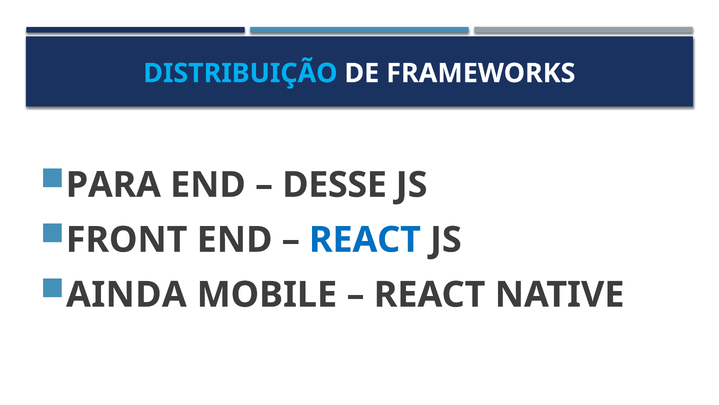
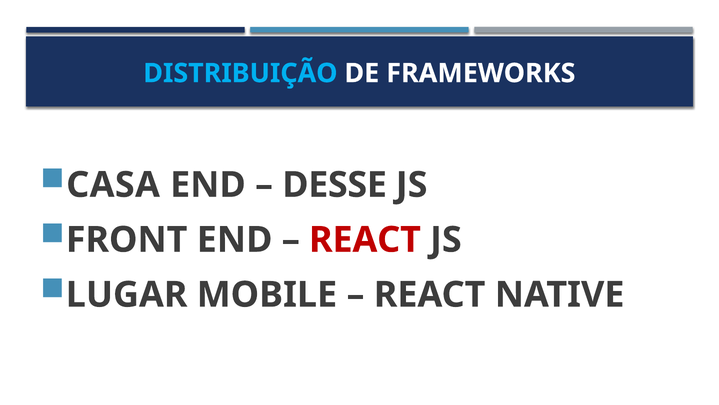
PARA: PARA -> CASA
REACT at (365, 240) colour: blue -> red
AINDA: AINDA -> LUGAR
